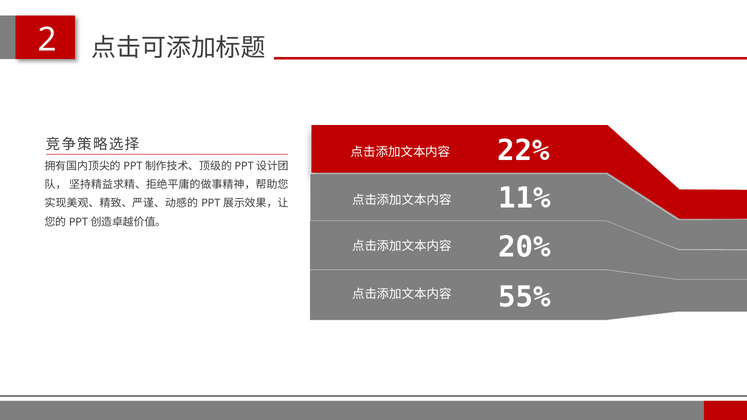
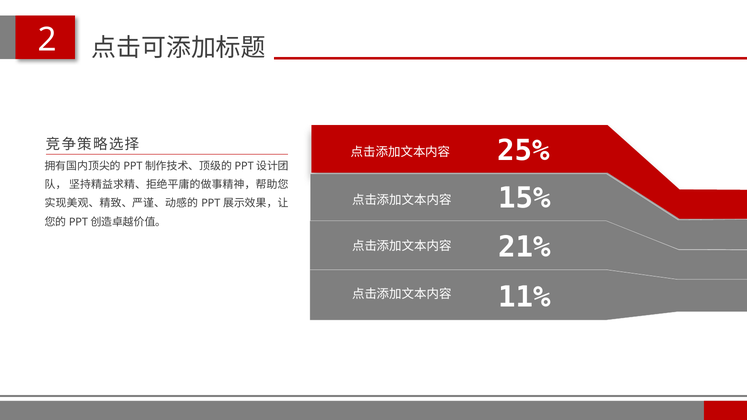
22%: 22% -> 25%
11%: 11% -> 15%
20%: 20% -> 21%
55%: 55% -> 11%
